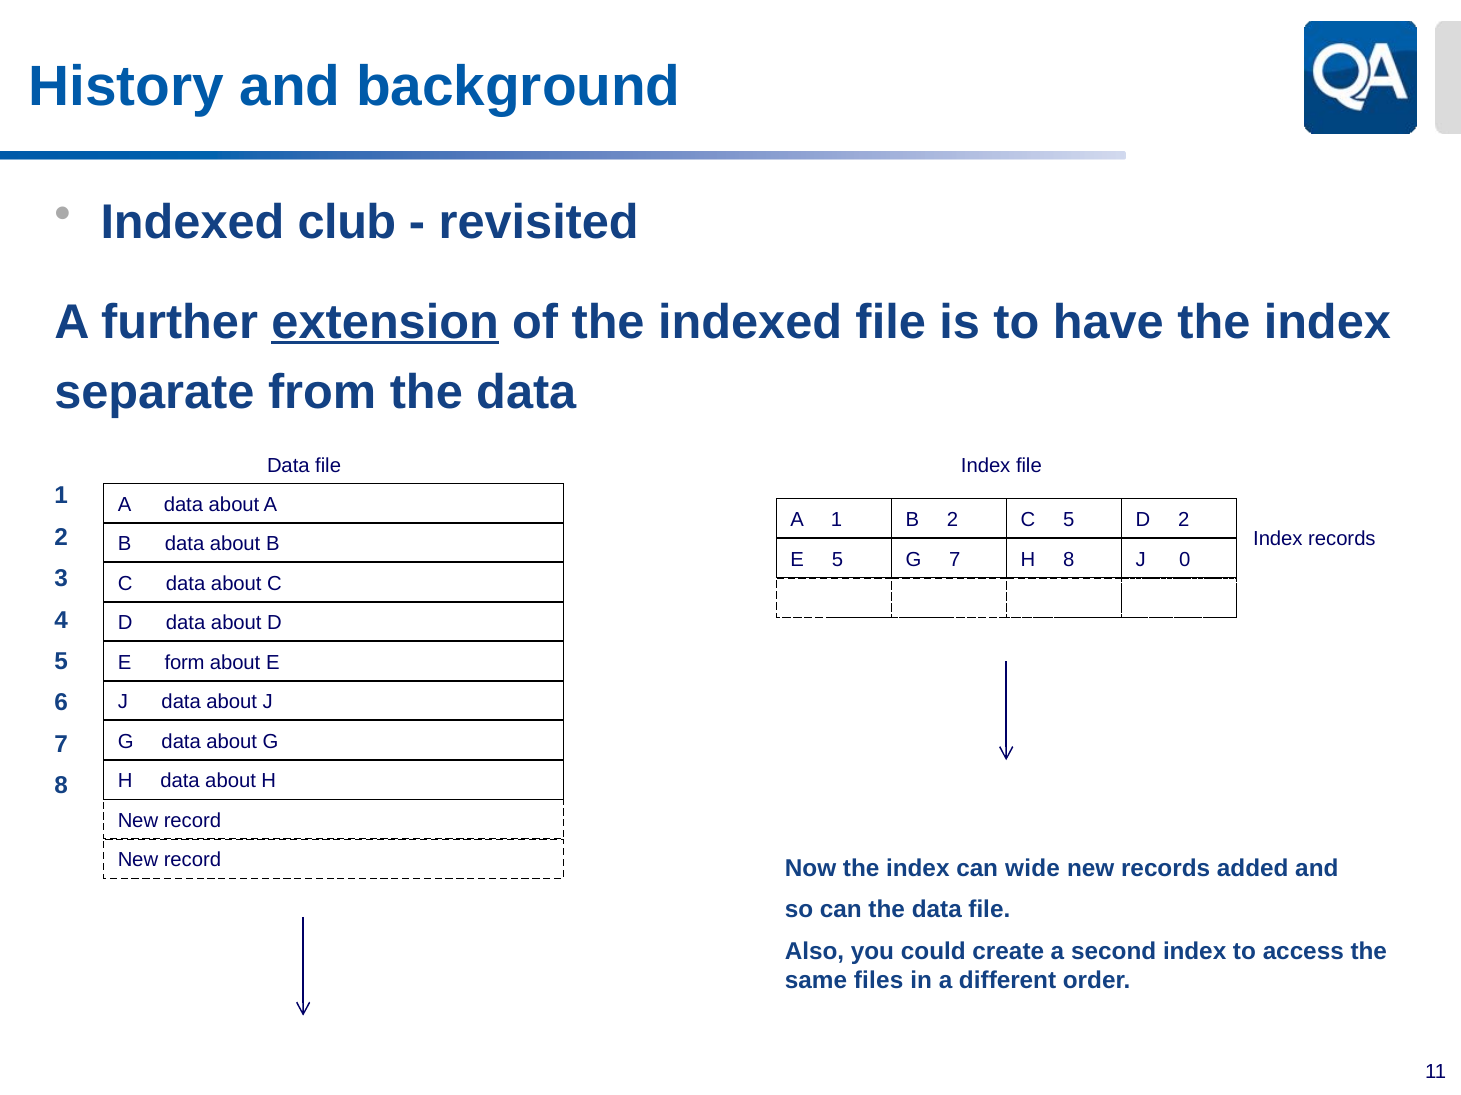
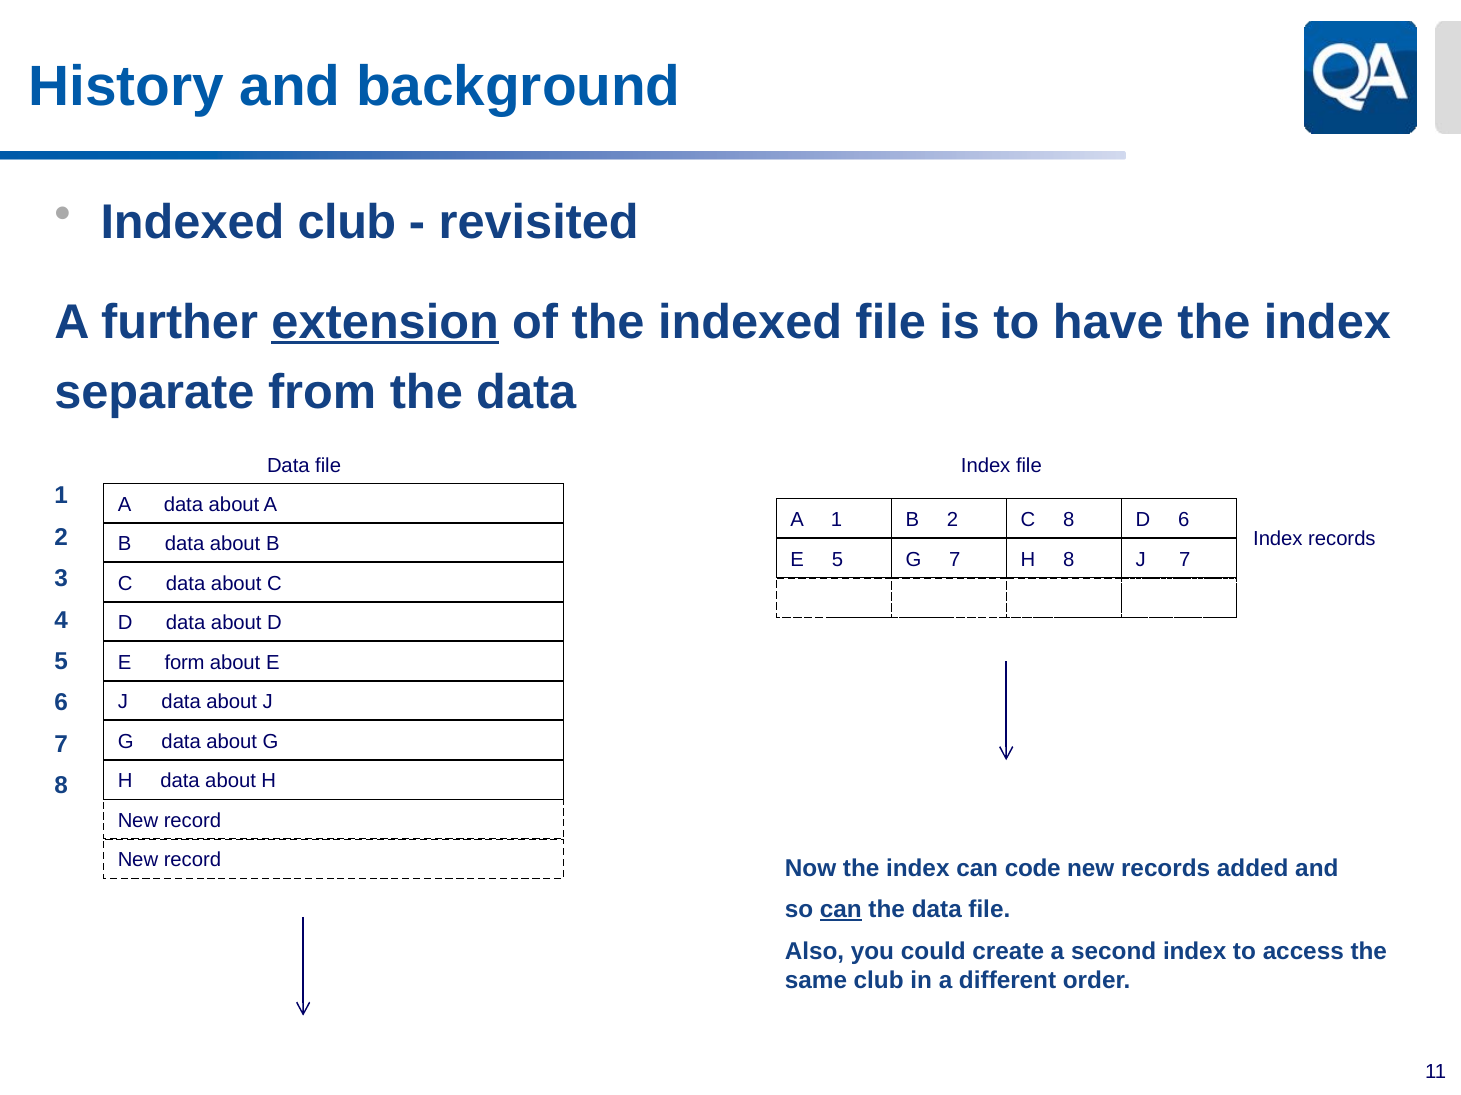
C 5: 5 -> 8
D 2: 2 -> 6
J 0: 0 -> 7
wide: wide -> code
can at (841, 910) underline: none -> present
same files: files -> club
